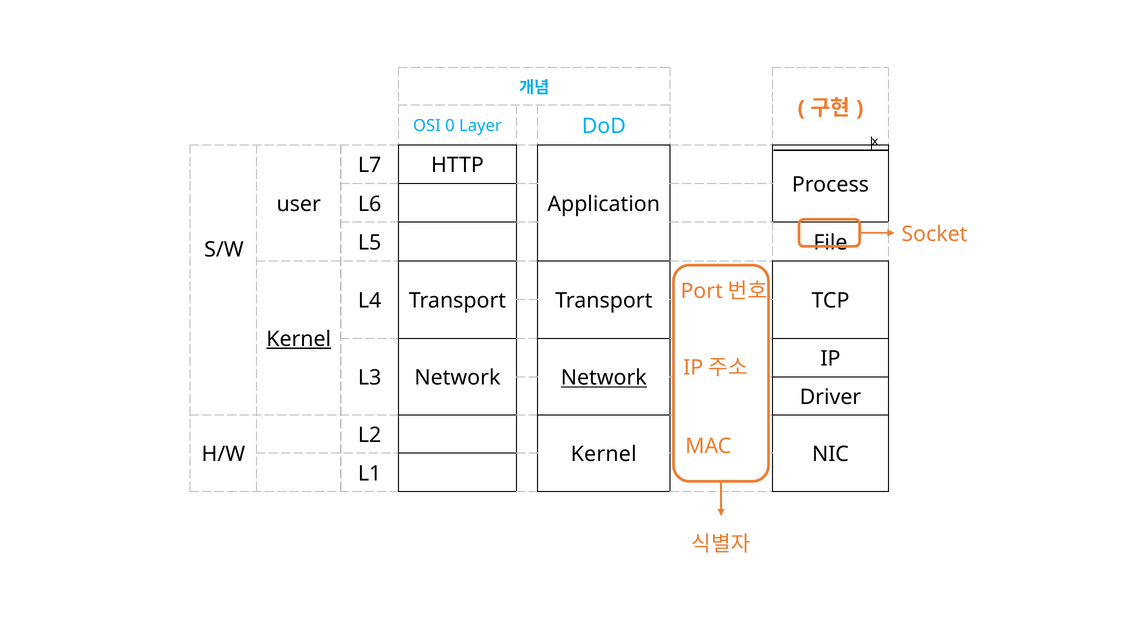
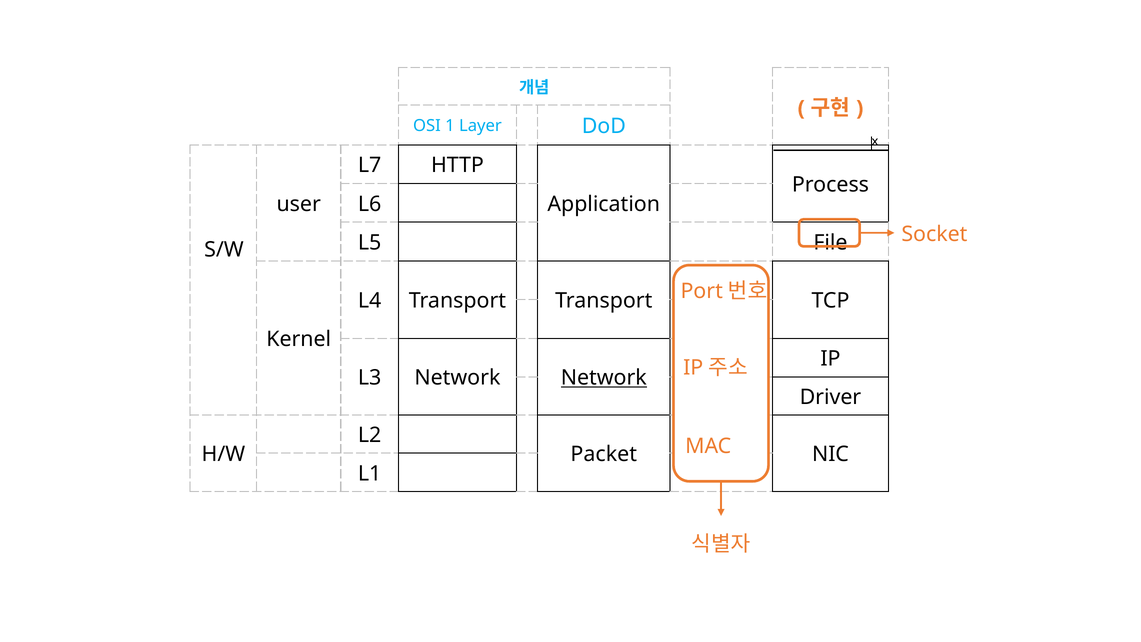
0: 0 -> 1
Kernel at (299, 339) underline: present -> none
Kernel at (604, 454): Kernel -> Packet
